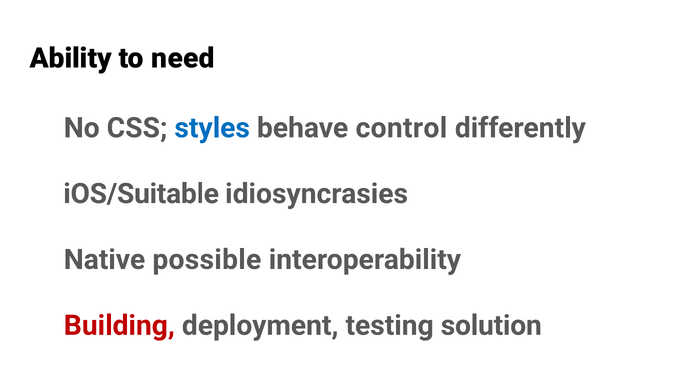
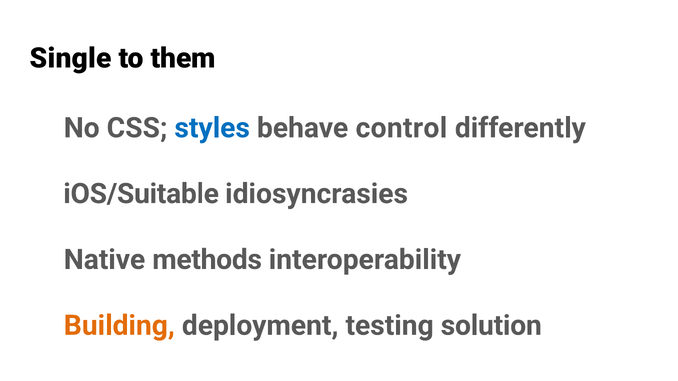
Ability: Ability -> Single
need: need -> them
possible: possible -> methods
Building colour: red -> orange
